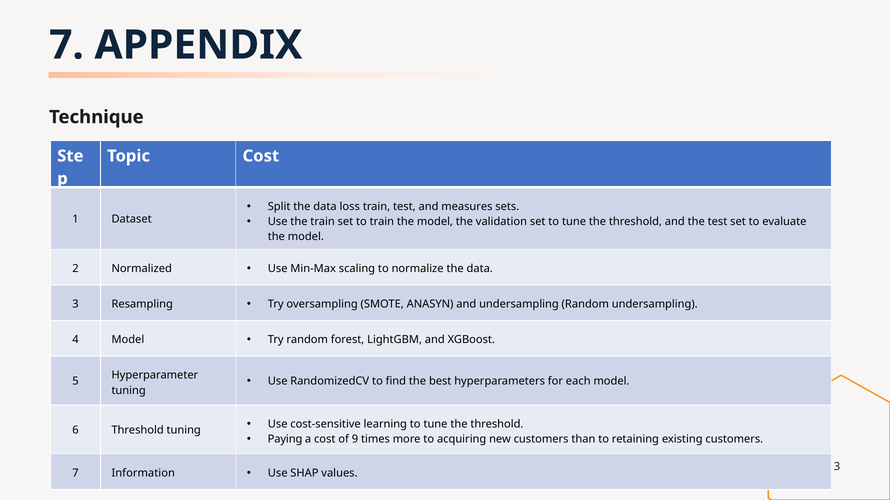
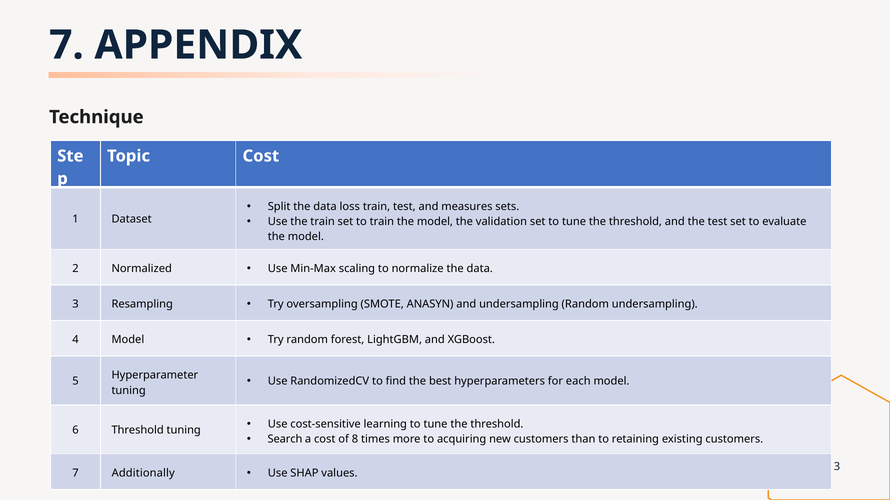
Paying: Paying -> Search
9: 9 -> 8
Information: Information -> Additionally
